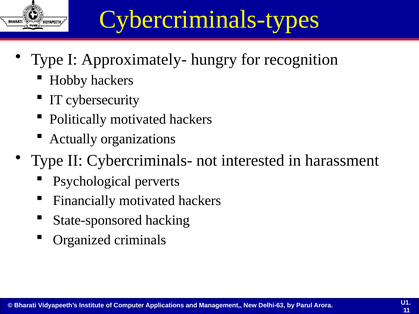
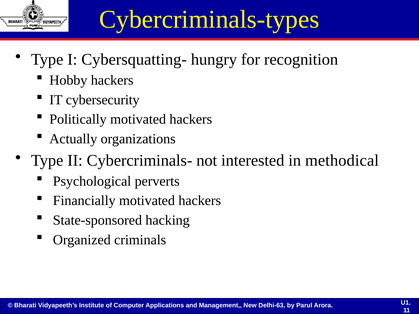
Approximately-: Approximately- -> Cybersquatting-
harassment: harassment -> methodical
